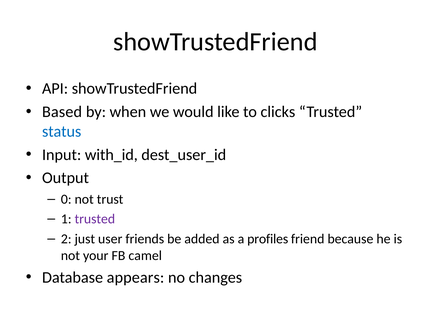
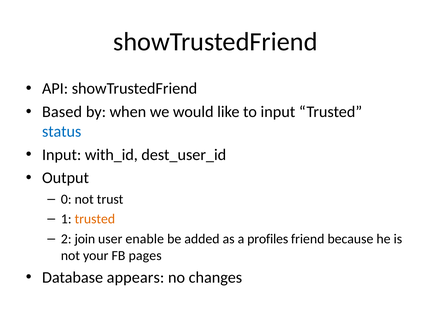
to clicks: clicks -> input
trusted at (95, 219) colour: purple -> orange
just: just -> join
friends: friends -> enable
camel: camel -> pages
